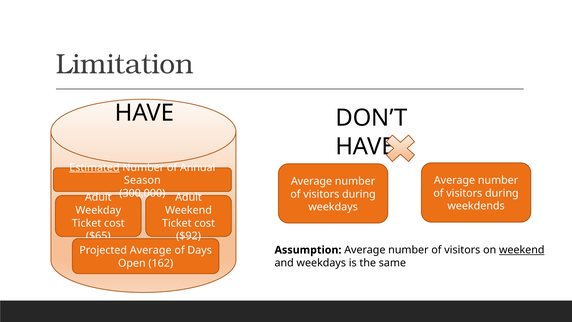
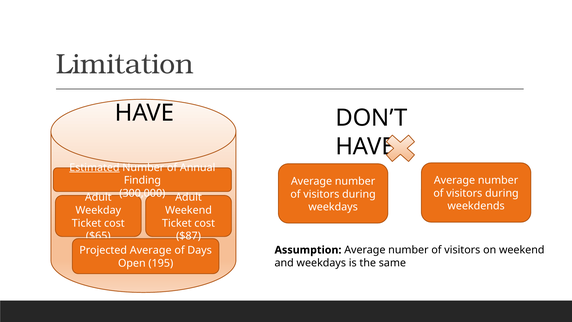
Season: Season -> Finding
$92: $92 -> $87
weekend at (522, 250) underline: present -> none
162: 162 -> 195
